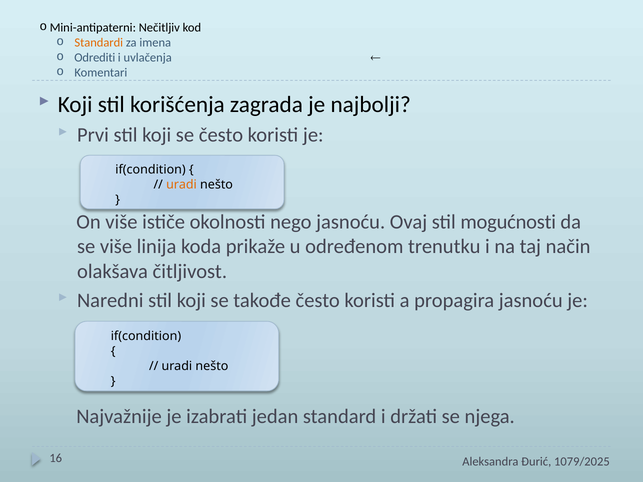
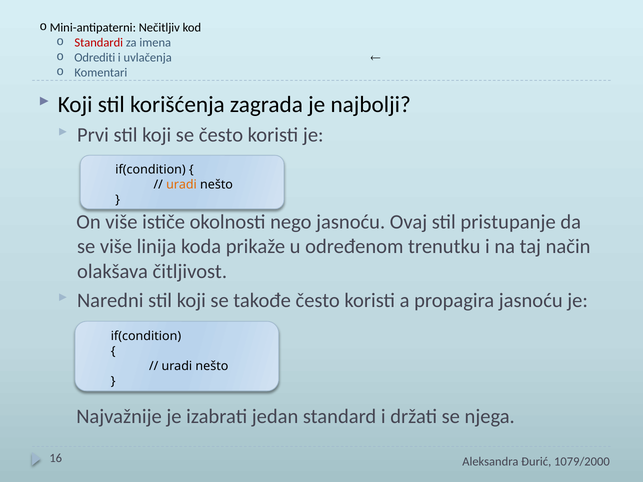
Standardi colour: orange -> red
mogućnosti: mogućnosti -> pristupanje
1079/2025: 1079/2025 -> 1079/2000
